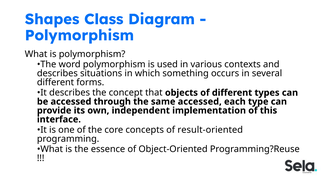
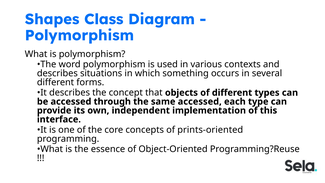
result-oriented: result-oriented -> prints-oriented
